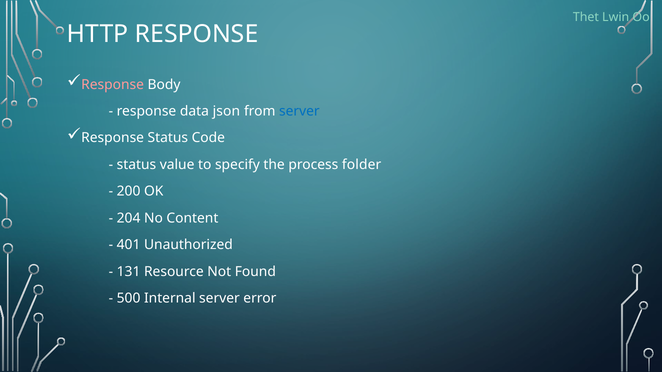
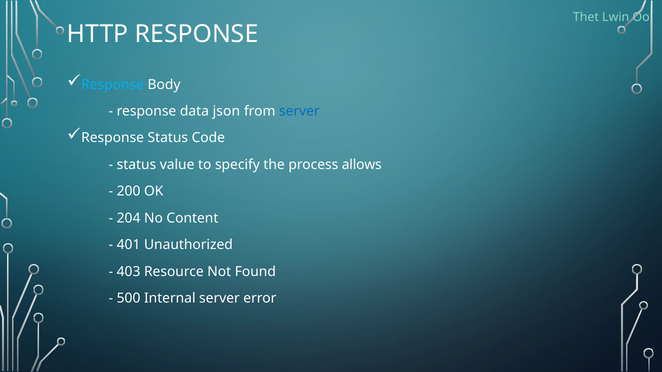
Response at (113, 85) colour: pink -> light blue
folder: folder -> allows
131: 131 -> 403
